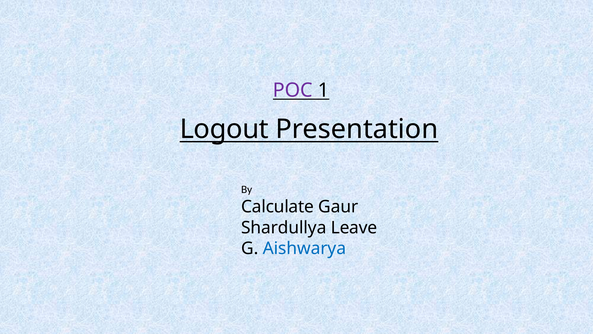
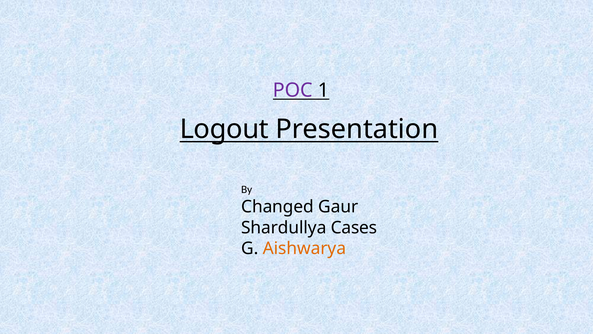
Calculate: Calculate -> Changed
Leave: Leave -> Cases
Aishwarya colour: blue -> orange
